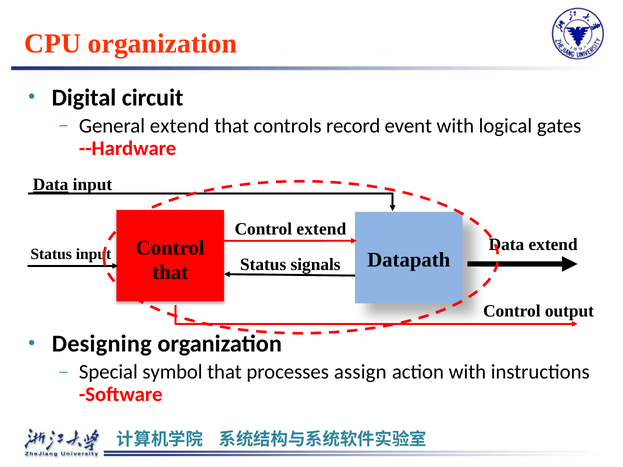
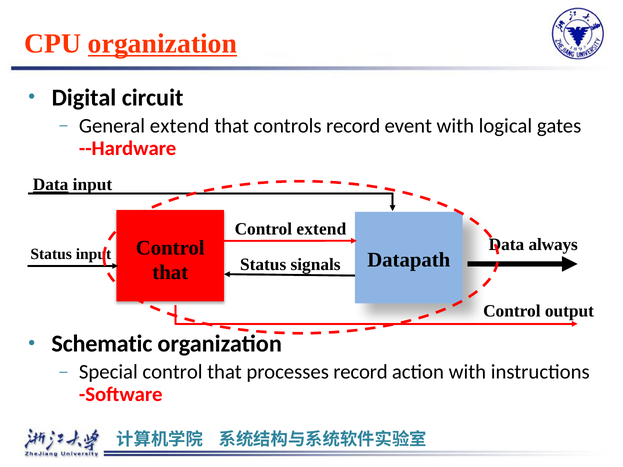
organization at (163, 44) underline: none -> present
extend at (553, 245): extend -> always
Designing: Designing -> Schematic
Special symbol: symbol -> control
processes assign: assign -> record
